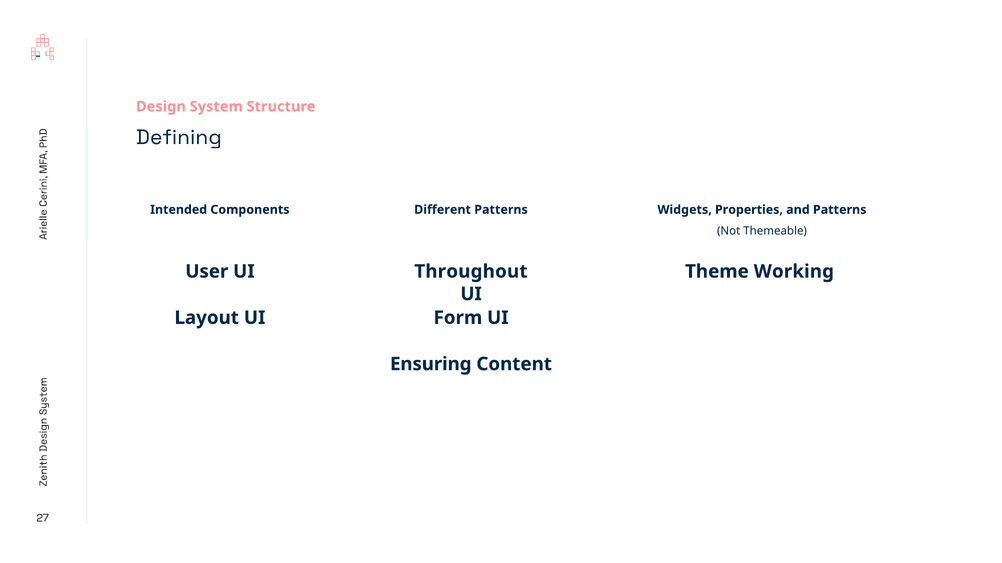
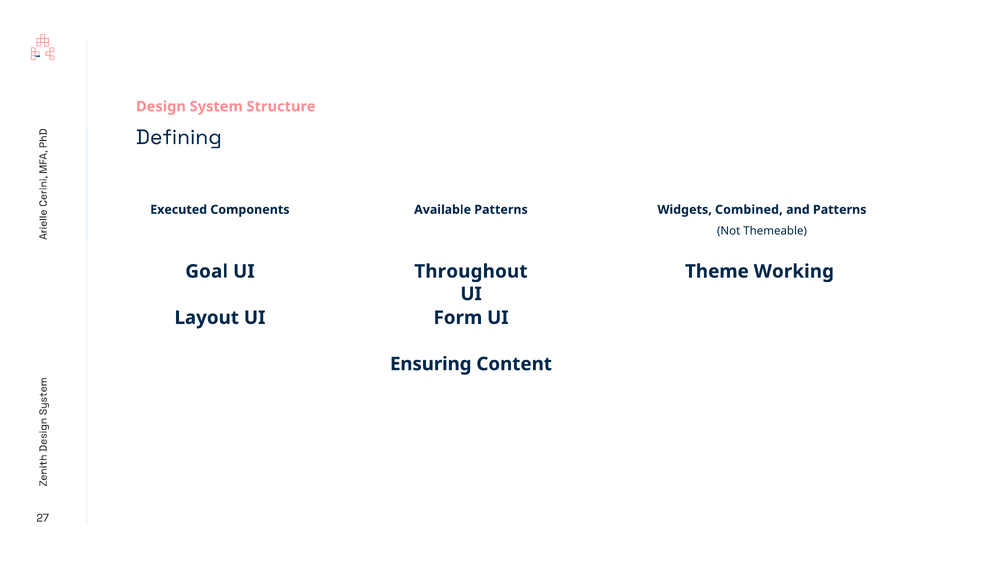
Intended: Intended -> Executed
Different: Different -> Available
Properties: Properties -> Combined
User: User -> Goal
